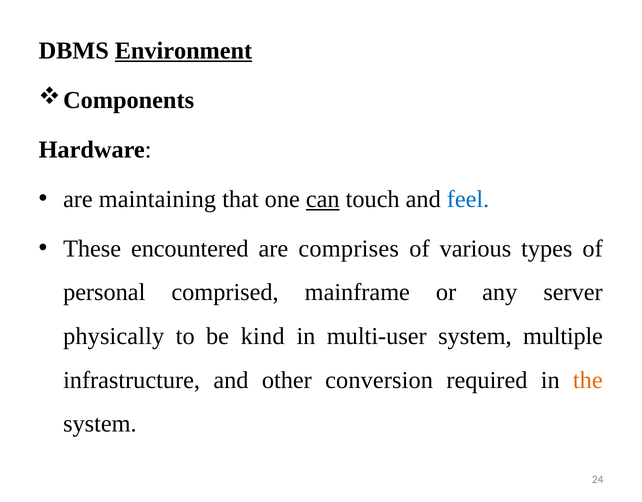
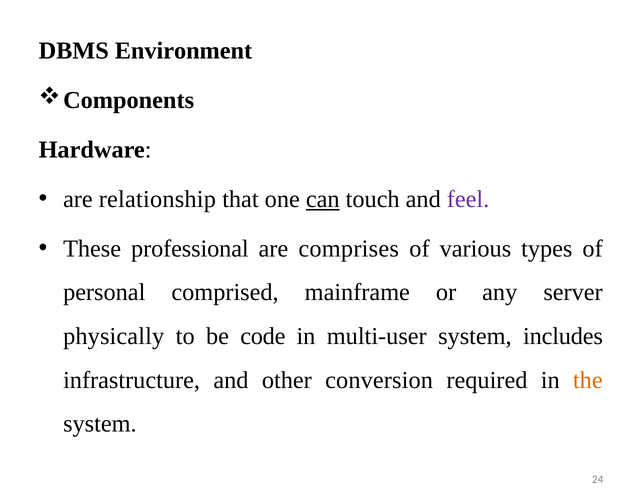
Environment underline: present -> none
maintaining: maintaining -> relationship
feel colour: blue -> purple
encountered: encountered -> professional
kind: kind -> code
multiple: multiple -> includes
